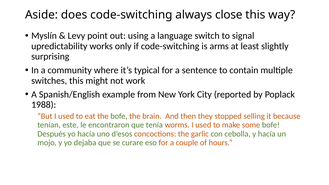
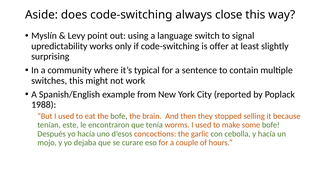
arms: arms -> offer
